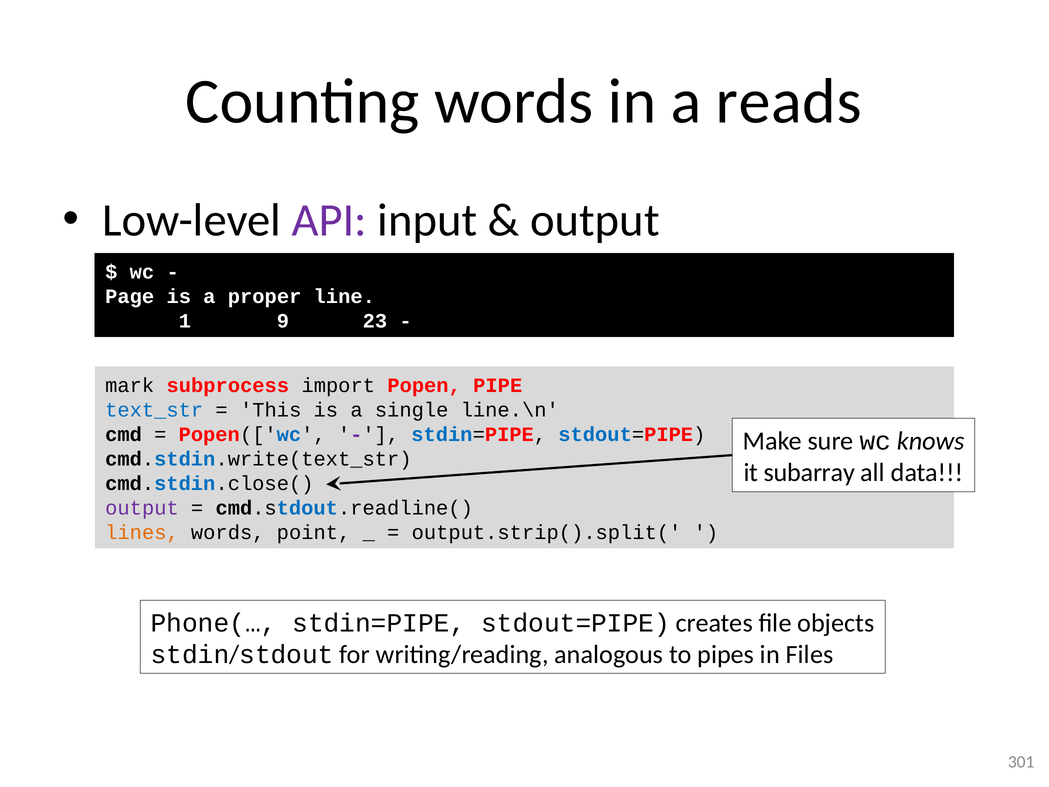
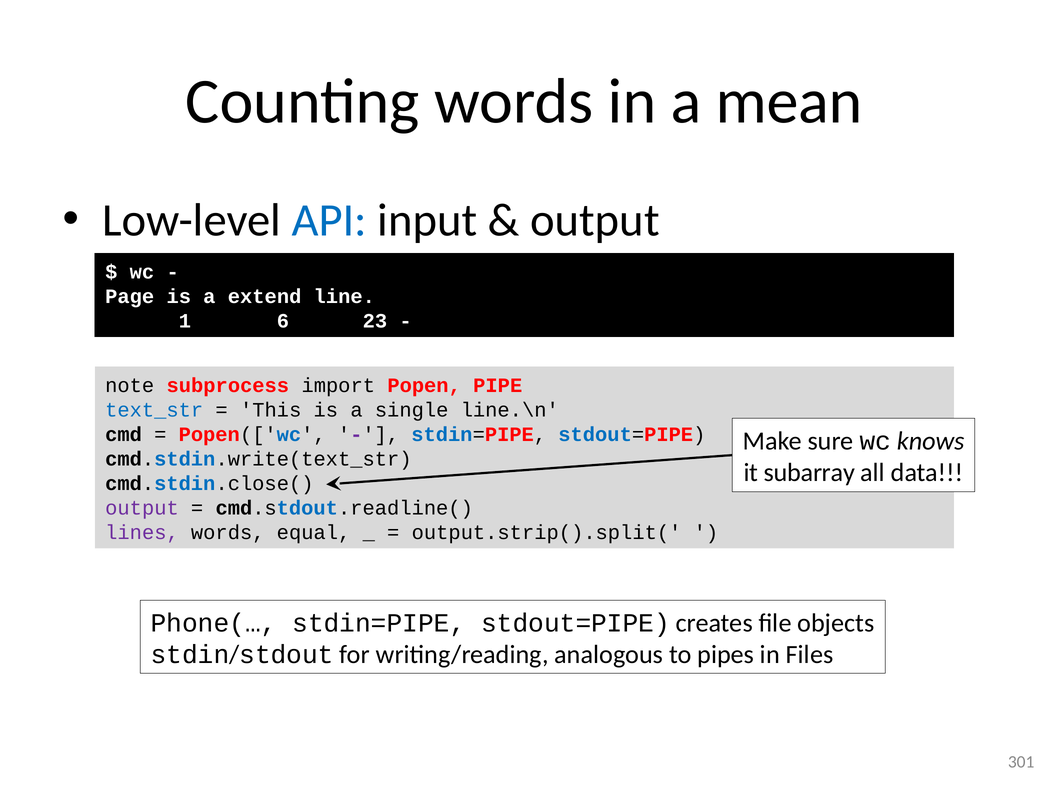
reads: reads -> mean
API colour: purple -> blue
proper: proper -> extend
9: 9 -> 6
mark: mark -> note
lines colour: orange -> purple
point: point -> equal
